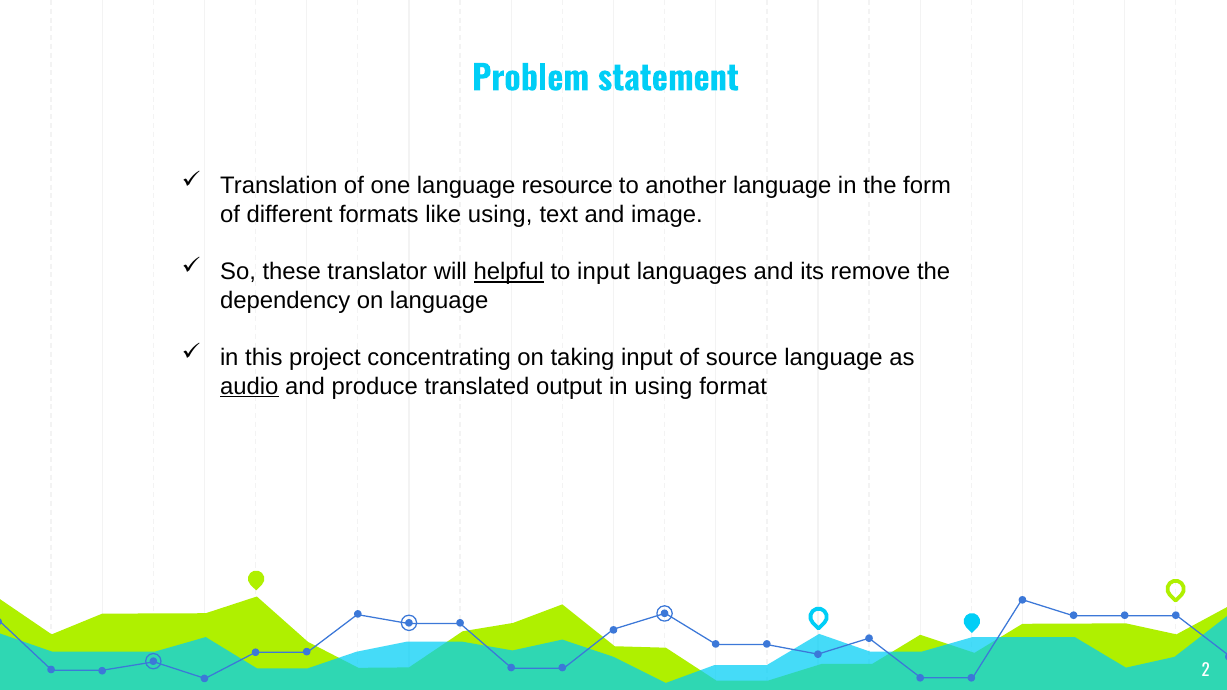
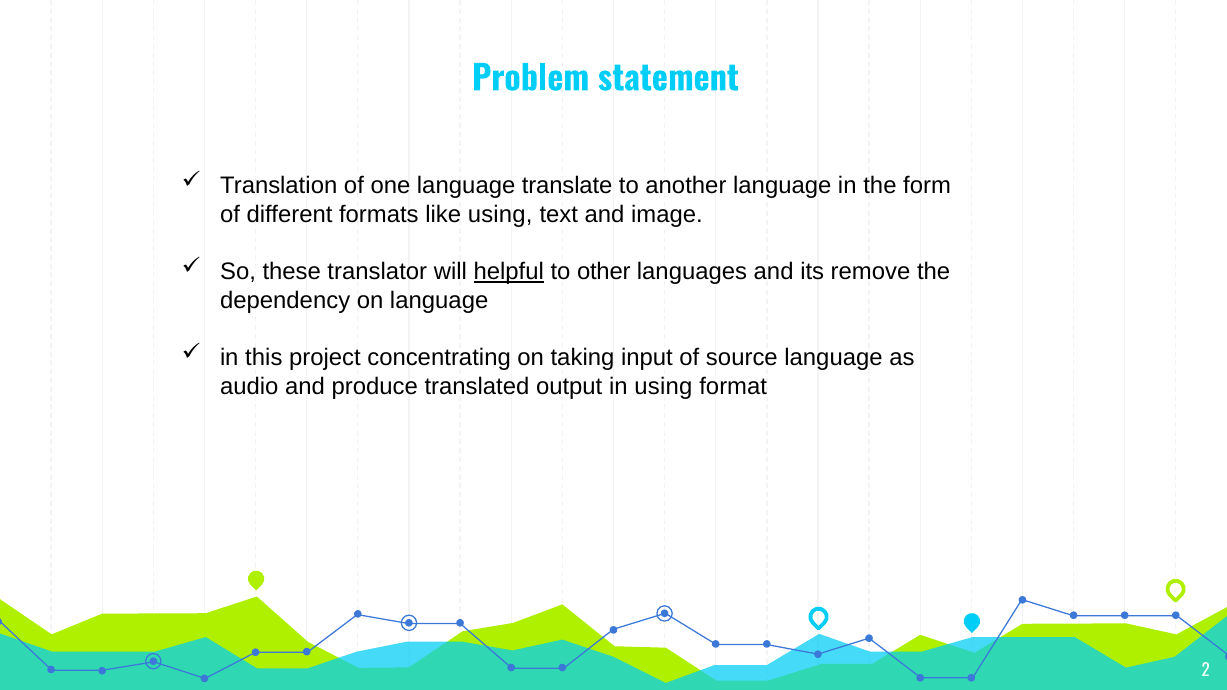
resource: resource -> translate
to input: input -> other
audio underline: present -> none
